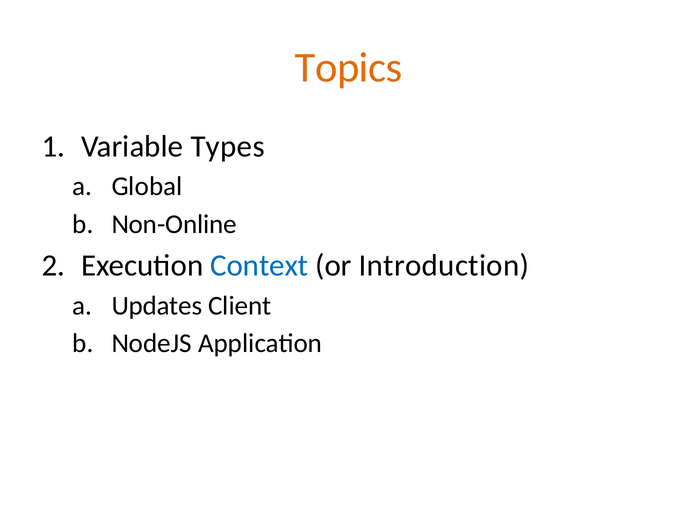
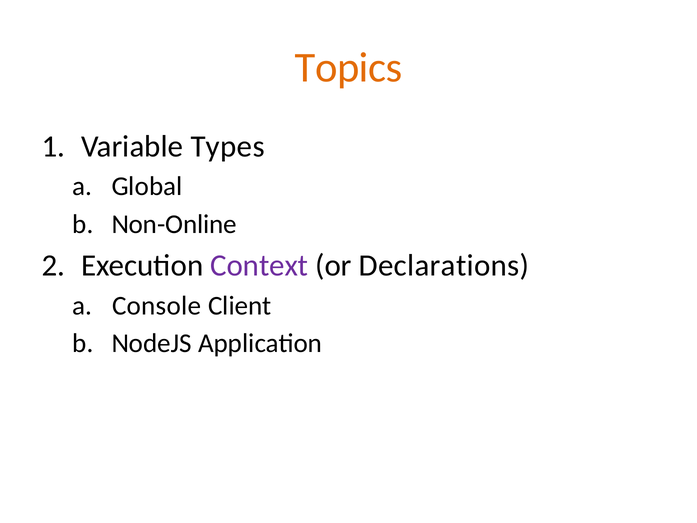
Context colour: blue -> purple
Introduction: Introduction -> Declarations
Updates: Updates -> Console
